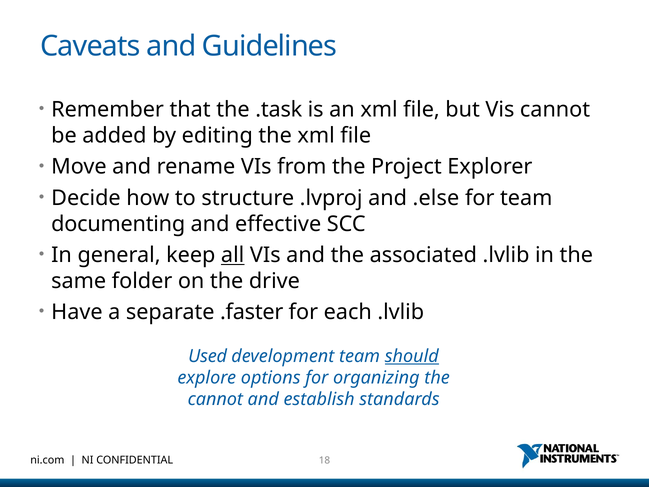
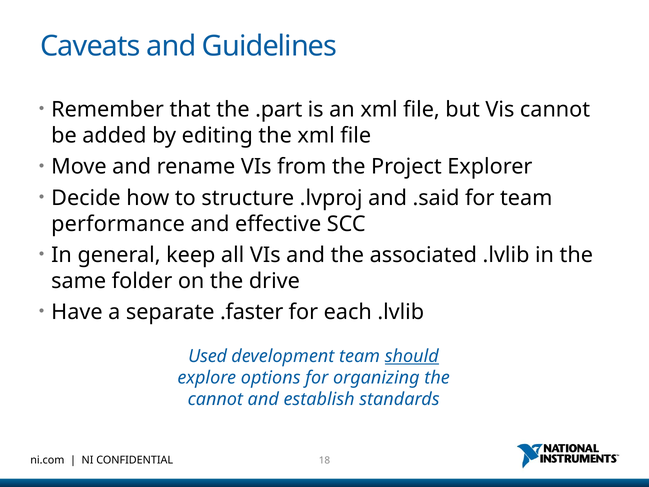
.task: .task -> .part
.else: .else -> .said
documenting: documenting -> performance
all underline: present -> none
